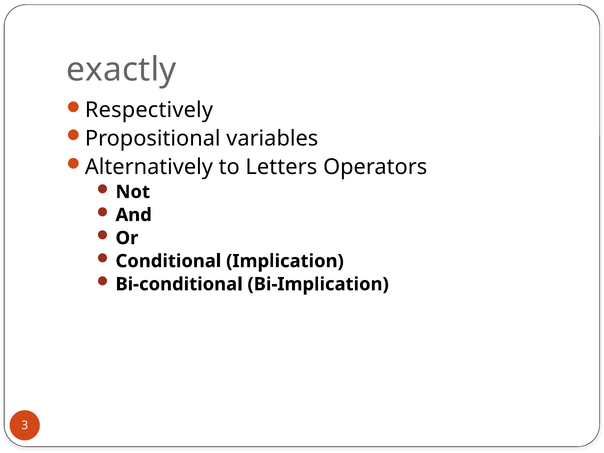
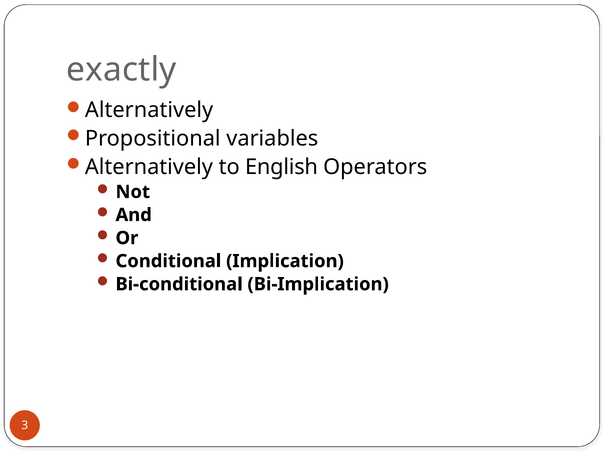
Respectively at (149, 110): Respectively -> Alternatively
Letters: Letters -> English
